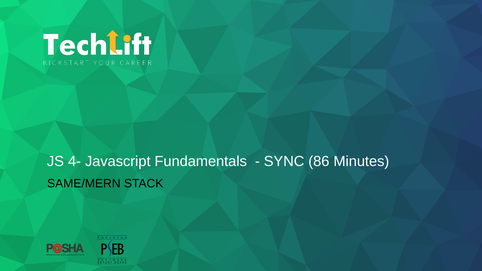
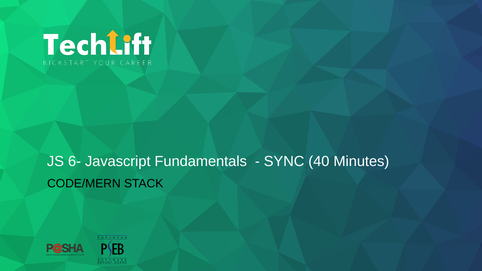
4-: 4- -> 6-
86: 86 -> 40
SAME/MERN: SAME/MERN -> CODE/MERN
